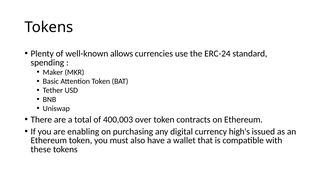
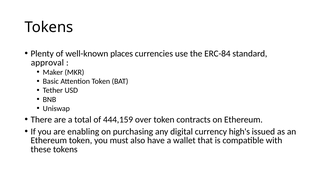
allows: allows -> places
ERC-24: ERC-24 -> ERC-84
spending: spending -> approval
400,003: 400,003 -> 444,159
